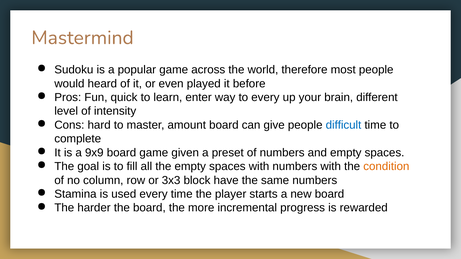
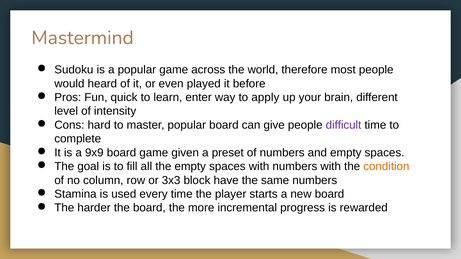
to every: every -> apply
master amount: amount -> popular
difficult colour: blue -> purple
